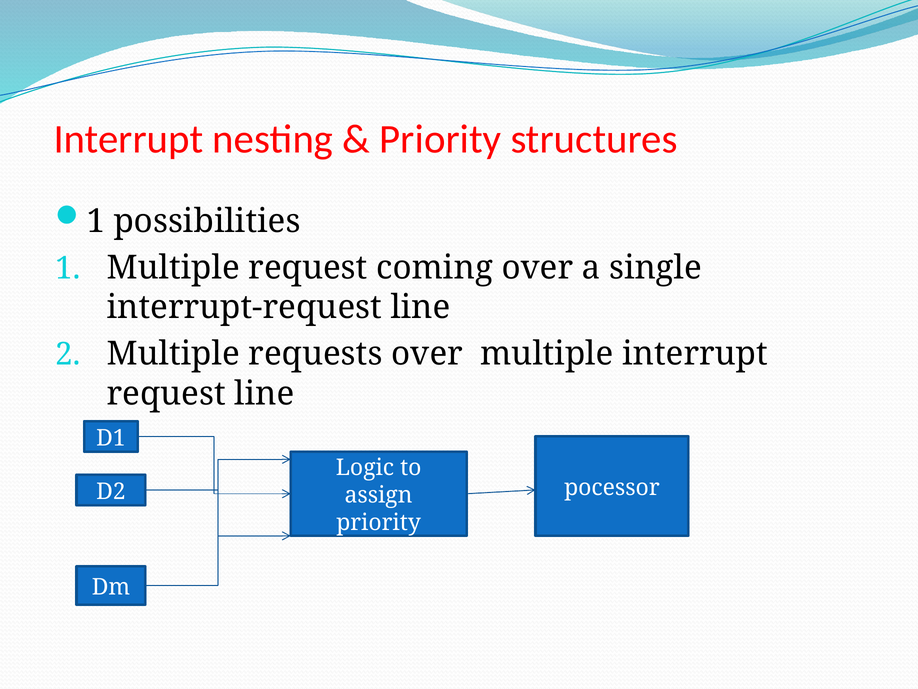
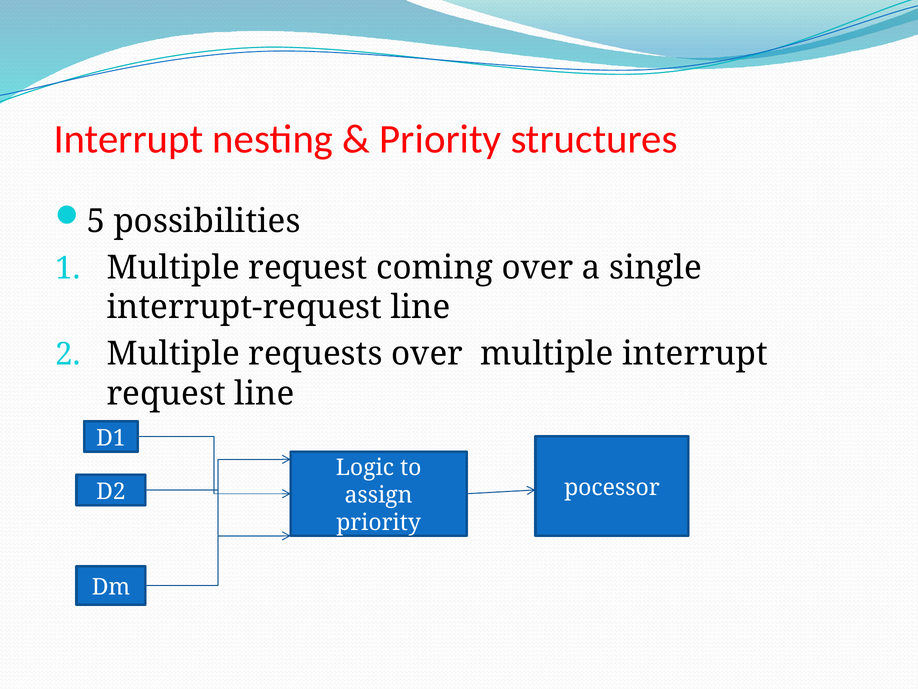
1 at (96, 221): 1 -> 5
